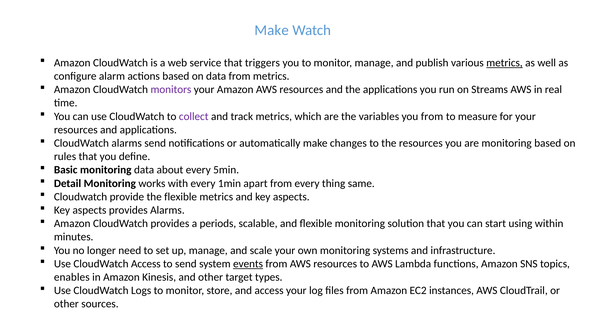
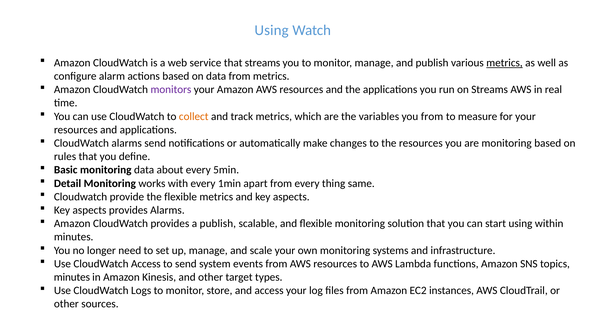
Make at (272, 30): Make -> Using
that triggers: triggers -> streams
collect colour: purple -> orange
a periods: periods -> publish
events underline: present -> none
enables at (72, 277): enables -> minutes
